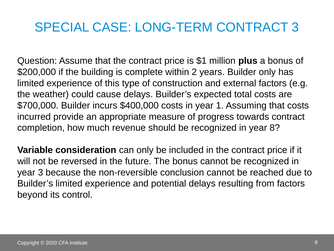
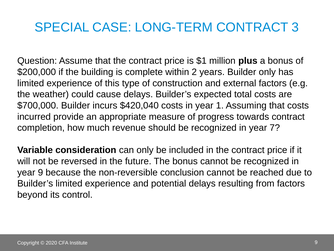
$400,000: $400,000 -> $420,040
8: 8 -> 7
year 3: 3 -> 9
